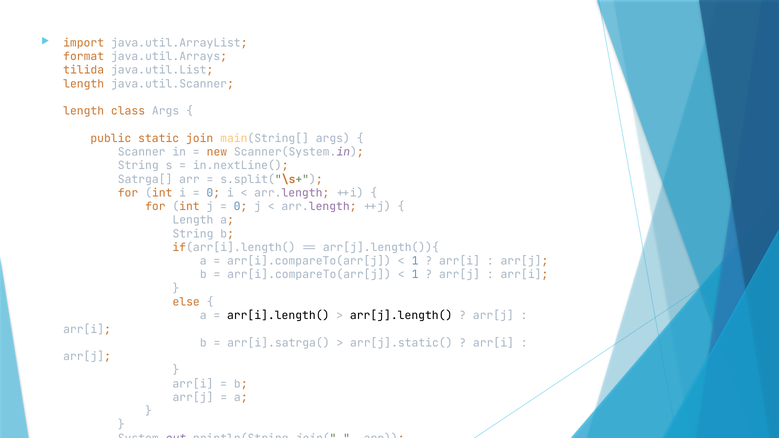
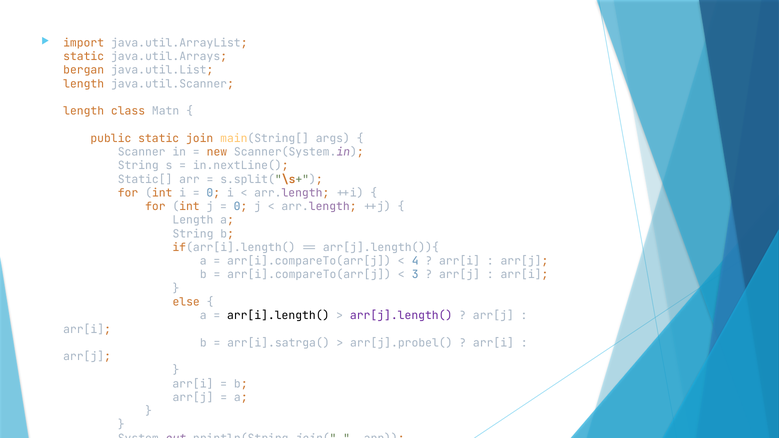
format at (84, 57): format -> static
tilida: tilida -> bergan
class Args: Args -> Matn
Satrga[: Satrga[ -> Static[
1 at (415, 261): 1 -> 4
1 at (415, 275): 1 -> 3
arr[j].length( colour: black -> purple
arr[j].static(: arr[j].static( -> arr[j].probel(
